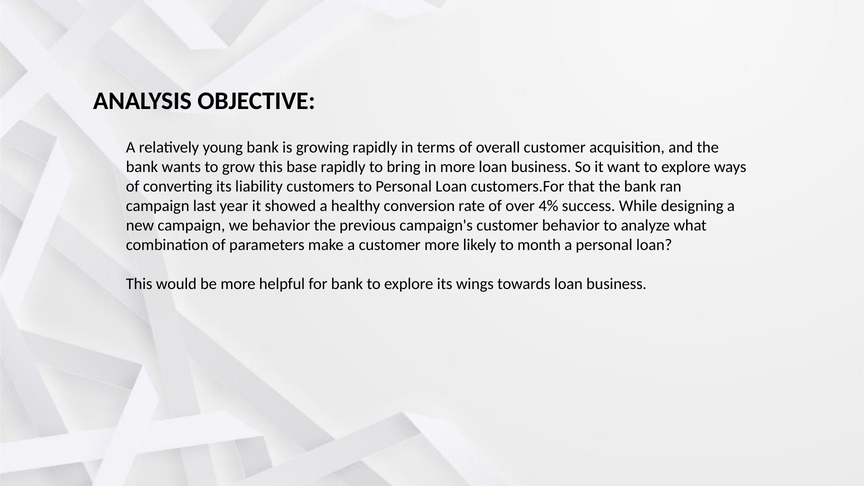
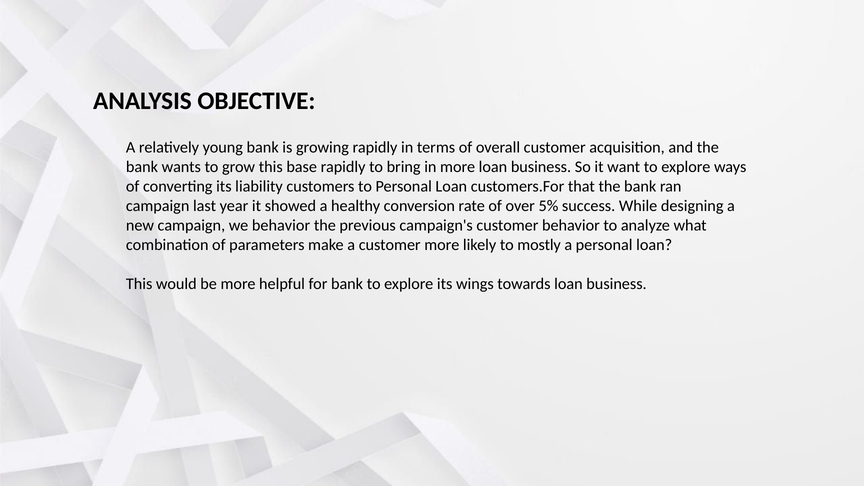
4%: 4% -> 5%
month: month -> mostly
